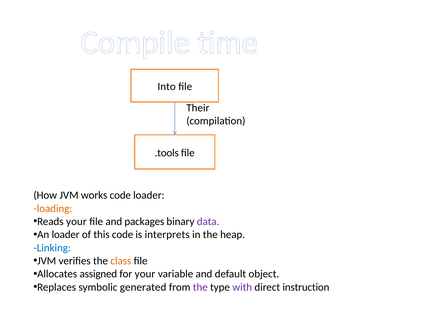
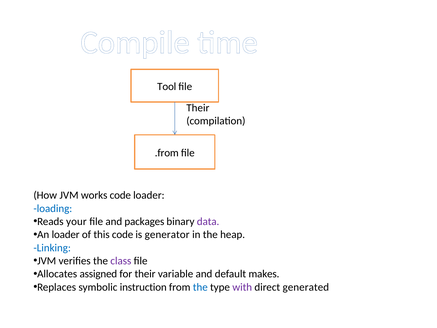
Into: Into -> Tool
.tools: .tools -> .from
loading colour: orange -> blue
interprets: interprets -> generator
class colour: orange -> purple
for your: your -> their
object: object -> makes
generated: generated -> instruction
the at (200, 287) colour: purple -> blue
instruction: instruction -> generated
